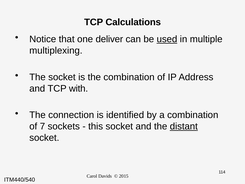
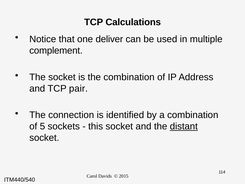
used underline: present -> none
multiplexing: multiplexing -> complement
with: with -> pair
7: 7 -> 5
